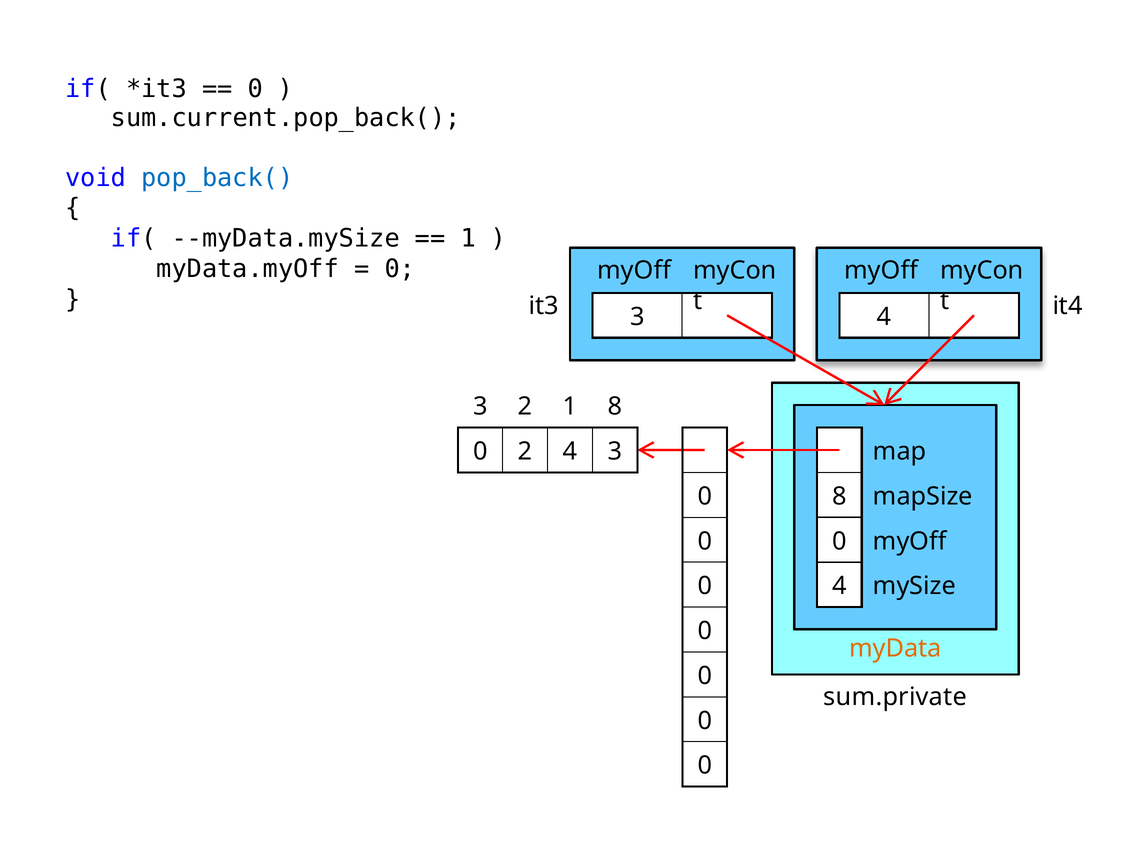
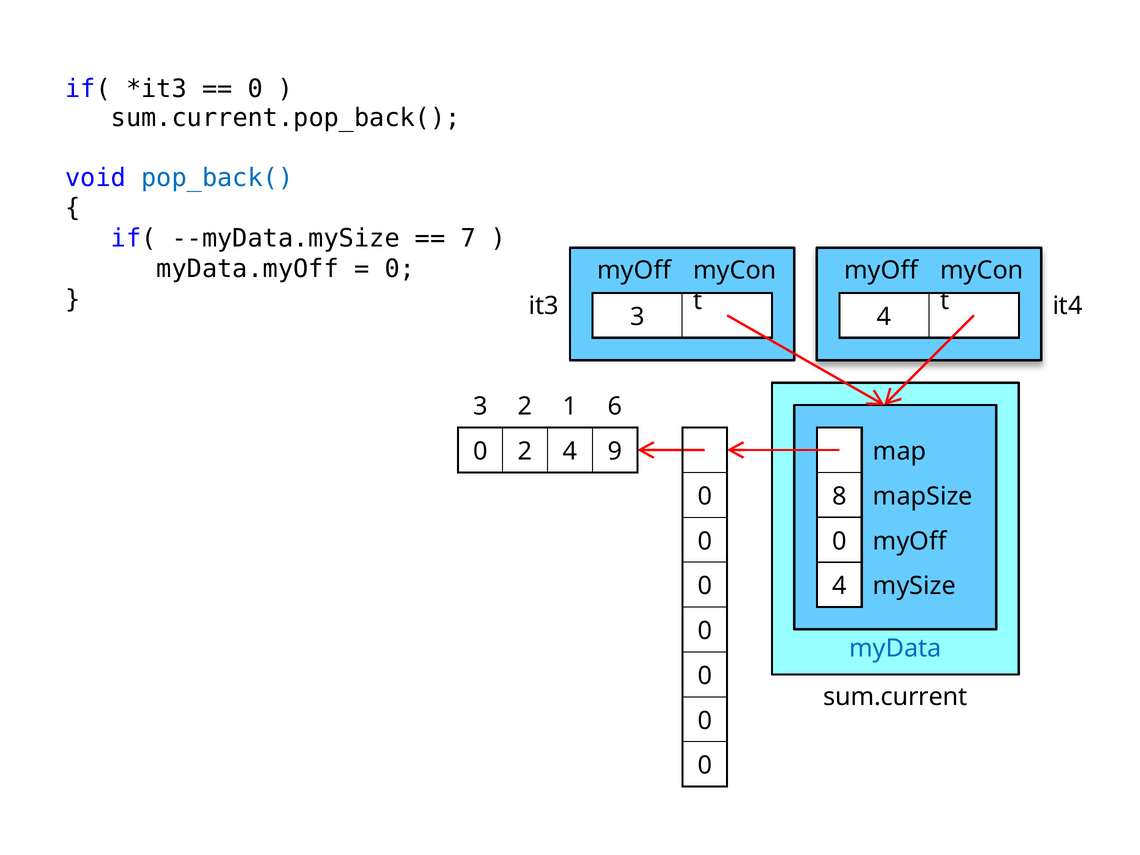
1 at (468, 238): 1 -> 7
1 8: 8 -> 6
2 4 3: 3 -> 9
myData colour: orange -> blue
sum.private: sum.private -> sum.current
